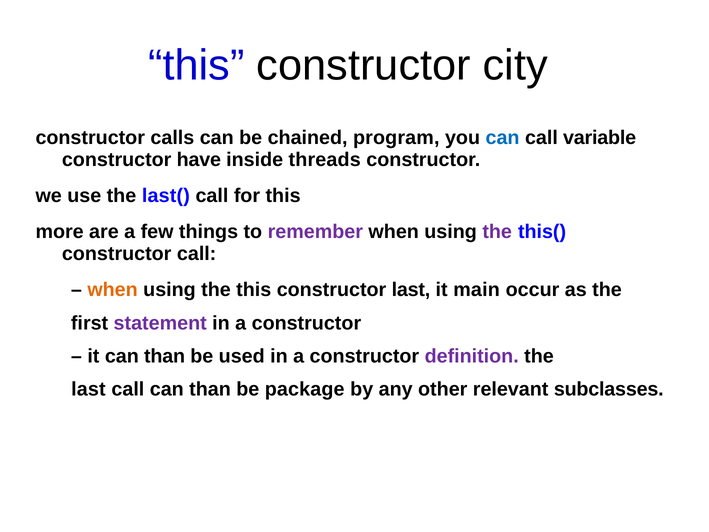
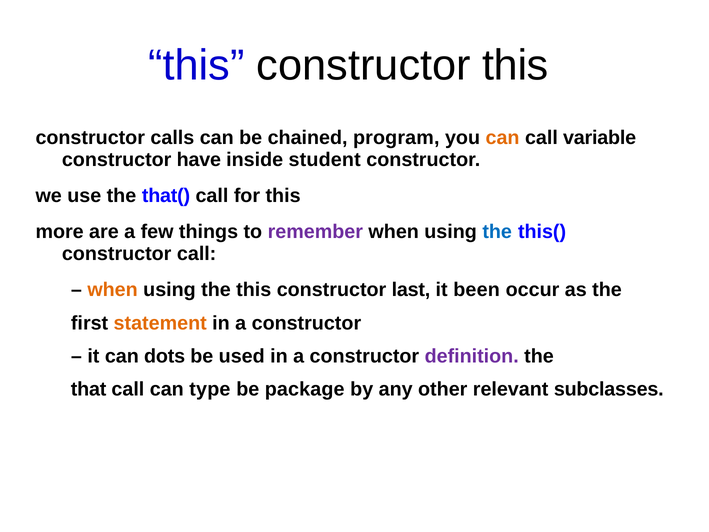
constructor city: city -> this
can at (503, 138) colour: blue -> orange
threads: threads -> student
last(: last( -> that(
the at (497, 232) colour: purple -> blue
main: main -> been
statement colour: purple -> orange
it can than: than -> dots
last at (88, 389): last -> that
call can than: than -> type
